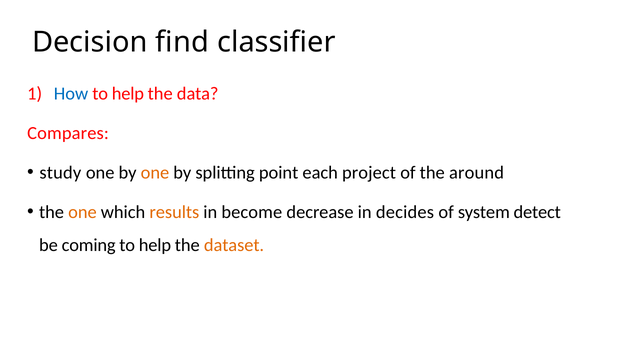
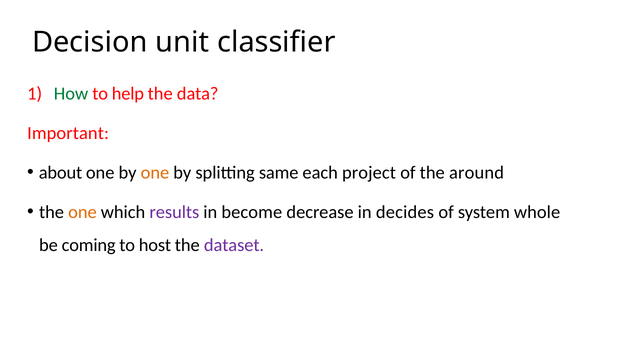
find: find -> unit
How colour: blue -> green
Compares: Compares -> Important
study: study -> about
point: point -> same
results colour: orange -> purple
detect: detect -> whole
help at (155, 246): help -> host
dataset colour: orange -> purple
